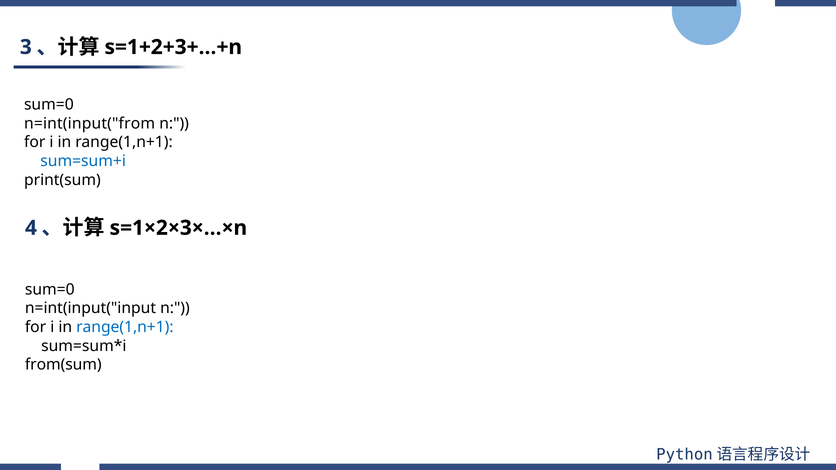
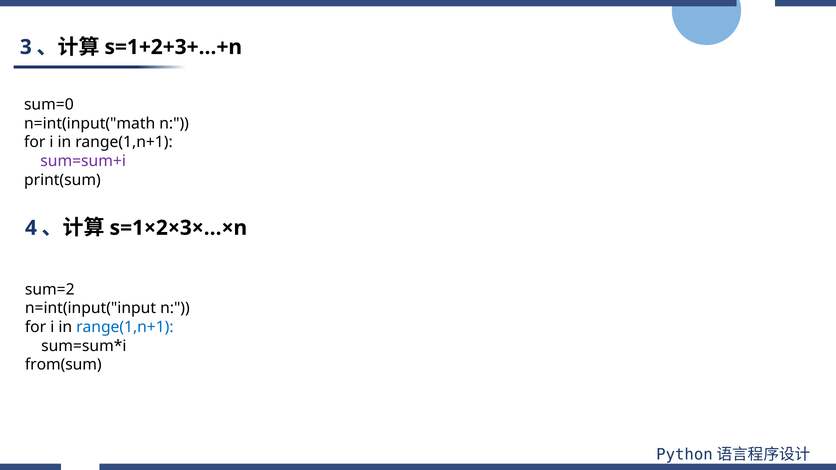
n=int(input("from: n=int(input("from -> n=int(input("math
sum=sum+i colour: blue -> purple
sum=0 at (50, 290): sum=0 -> sum=2
